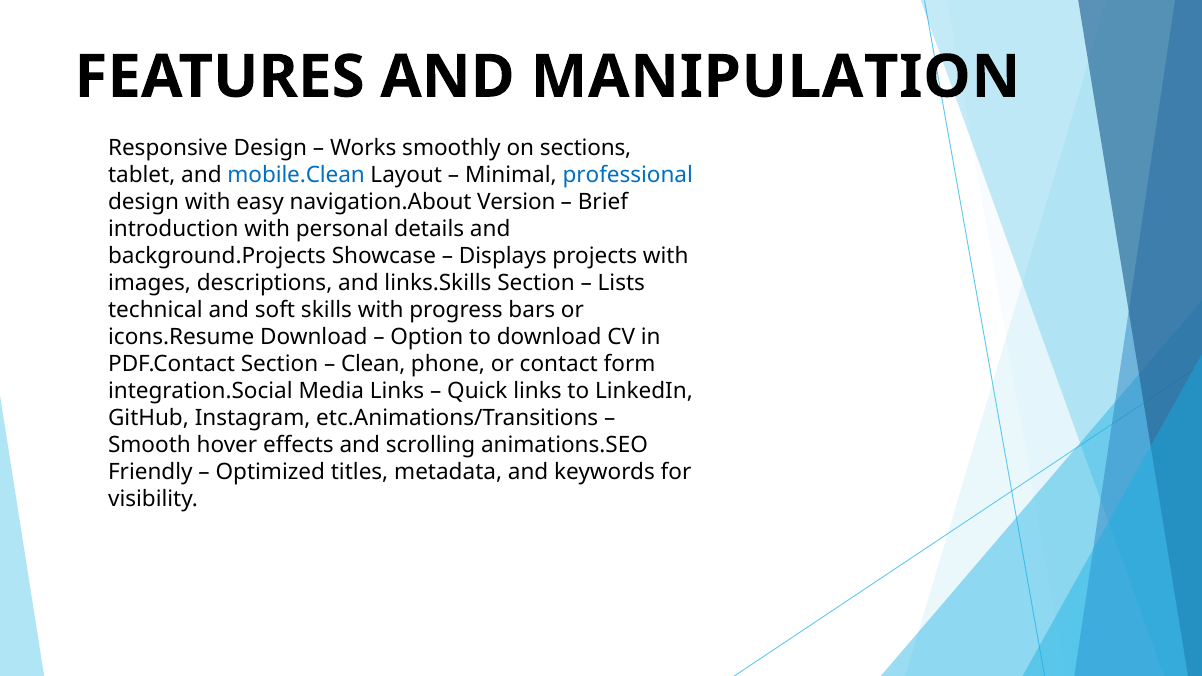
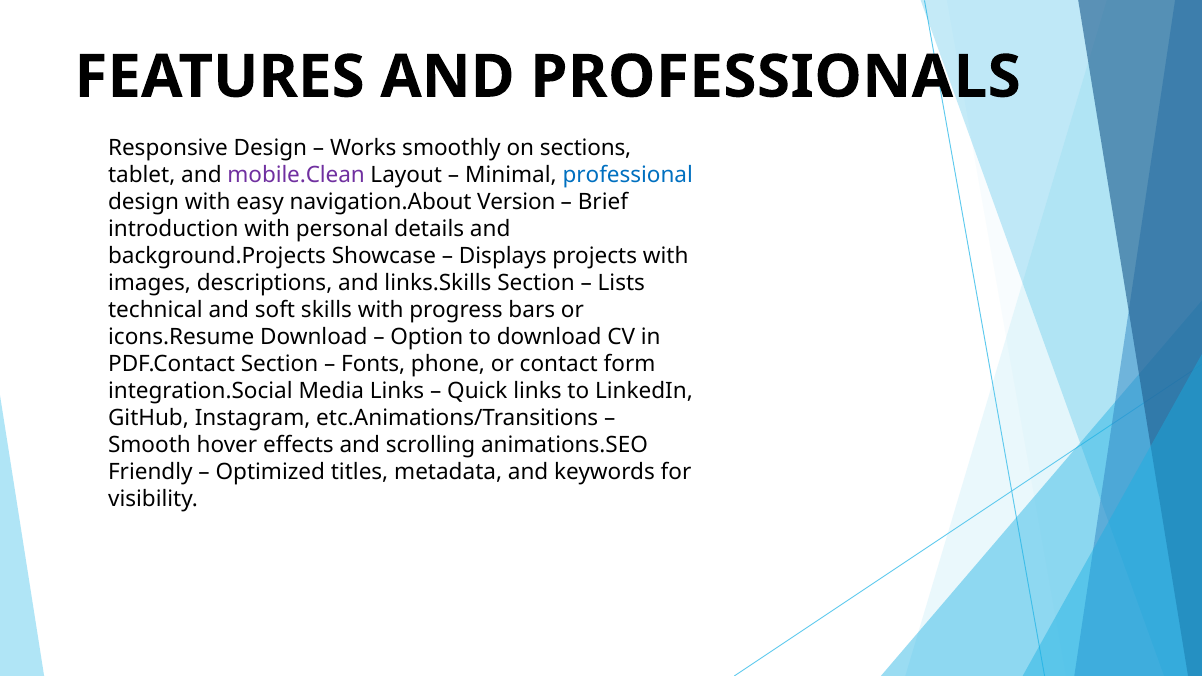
MANIPULATION: MANIPULATION -> PROFESSIONALS
mobile.Clean colour: blue -> purple
Clean: Clean -> Fonts
